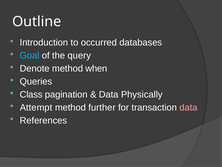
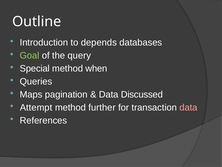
occurred: occurred -> depends
Goal colour: light blue -> light green
Denote: Denote -> Special
Class: Class -> Maps
Physically: Physically -> Discussed
